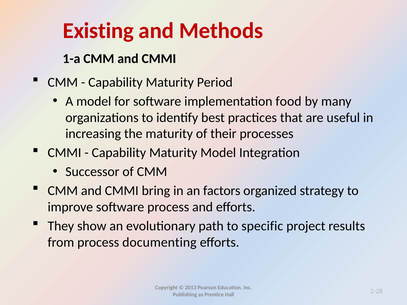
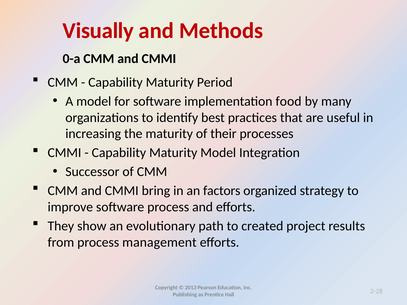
Existing: Existing -> Visually
1-a: 1-a -> 0-a
specific: specific -> created
documenting: documenting -> management
